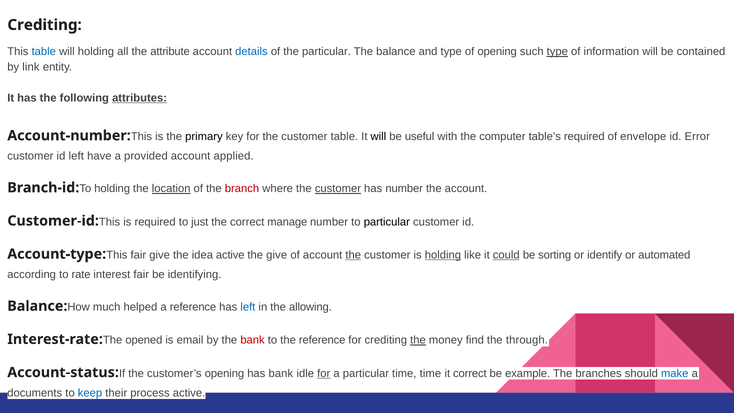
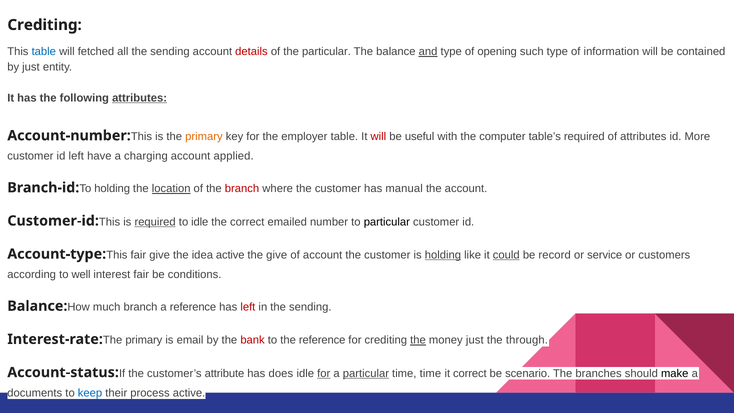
will holding: holding -> fetched
all the attribute: attribute -> sending
details colour: blue -> red
and underline: none -> present
type at (557, 52) underline: present -> none
by link: link -> just
primary at (204, 137) colour: black -> orange
for the customer: customer -> employer
will at (378, 137) colour: black -> red
of envelope: envelope -> attributes
Error: Error -> More
provided: provided -> charging
customer at (338, 189) underline: present -> none
has number: number -> manual
required at (155, 222) underline: none -> present
to just: just -> idle
manage: manage -> emailed
the at (353, 255) underline: present -> none
sorting: sorting -> record
identify: identify -> service
automated: automated -> customers
rate: rate -> well
identifying: identifying -> conditions
much helped: helped -> branch
left at (248, 307) colour: blue -> red
in the allowing: allowing -> sending
Interest-rate:The opened: opened -> primary
money find: find -> just
customer’s opening: opening -> attribute
has bank: bank -> does
particular at (366, 373) underline: none -> present
example: example -> scenario
make colour: blue -> black
